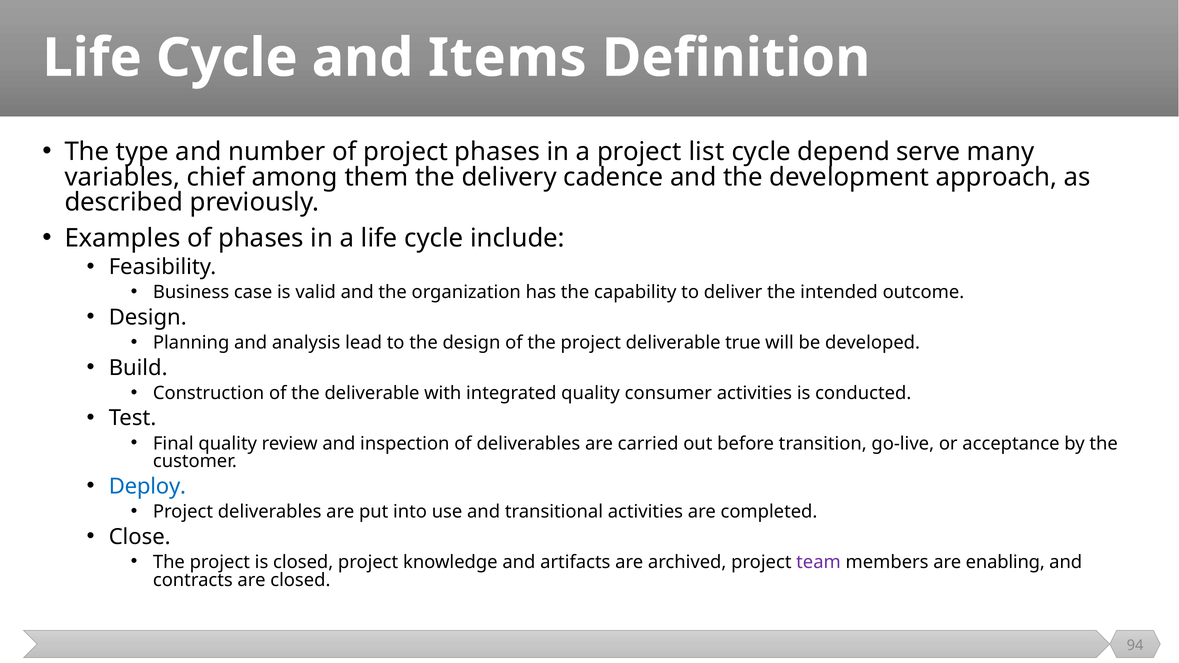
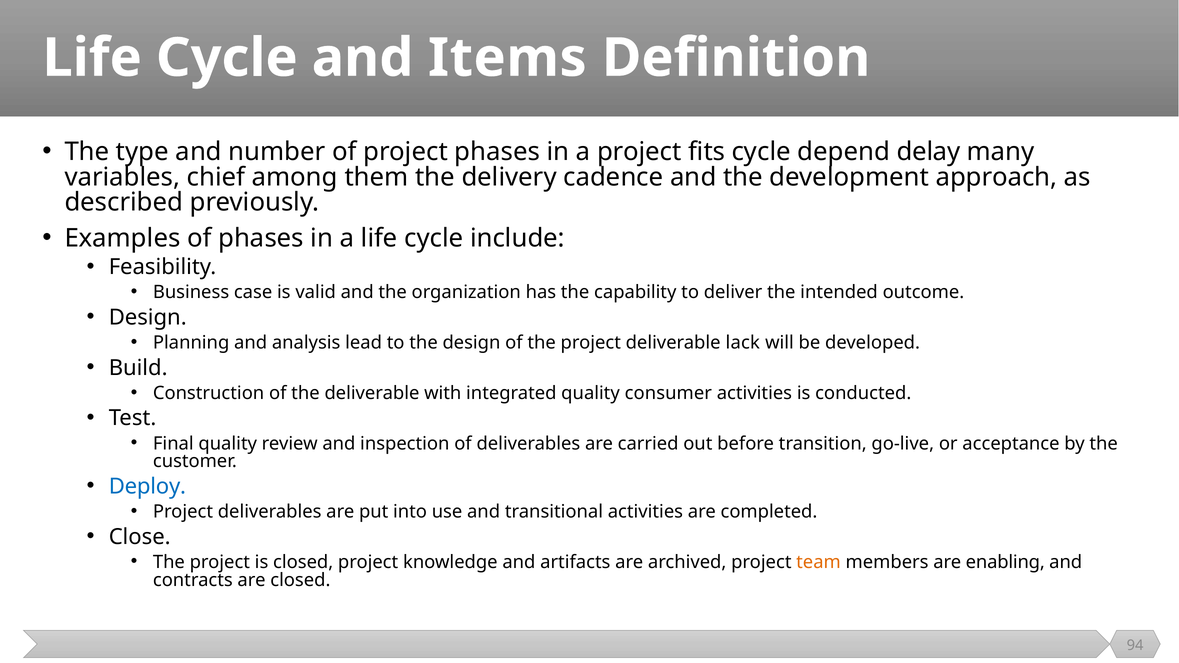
list: list -> fits
serve: serve -> delay
true: true -> lack
team colour: purple -> orange
